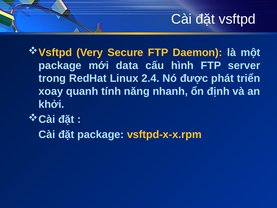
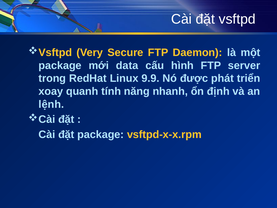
2.4: 2.4 -> 9.9
khởi: khởi -> lệnh
